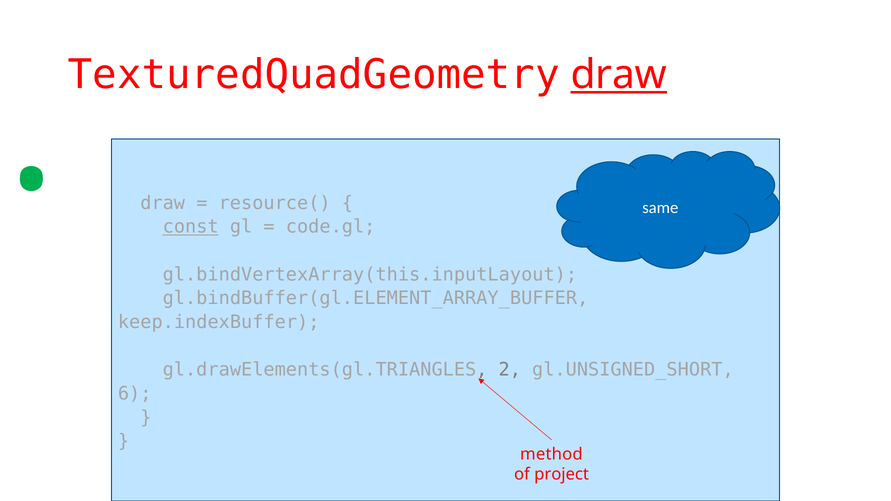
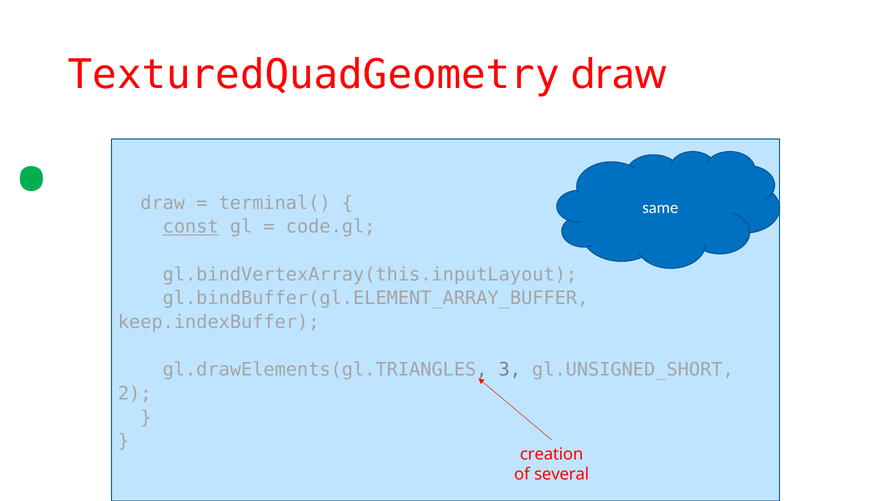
draw at (619, 75) underline: present -> none
resource(: resource( -> terminal(
2: 2 -> 3
6: 6 -> 2
method: method -> creation
project: project -> several
